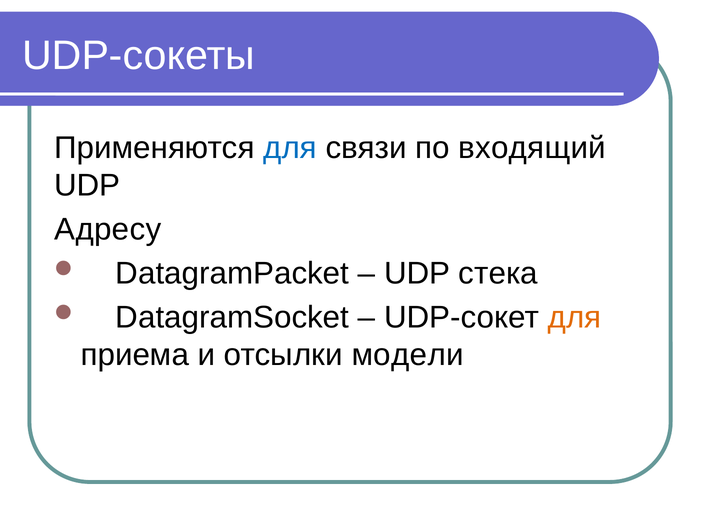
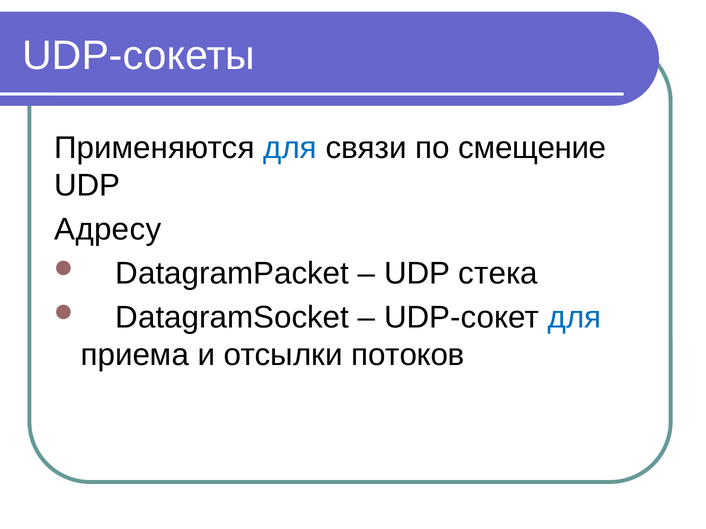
входящий: входящий -> смещение
для at (575, 318) colour: orange -> blue
модели: модели -> потоков
